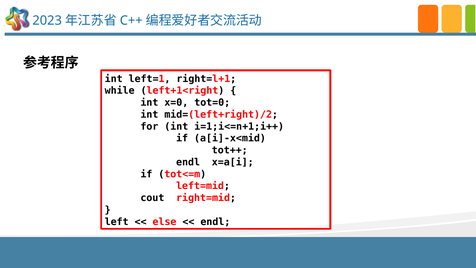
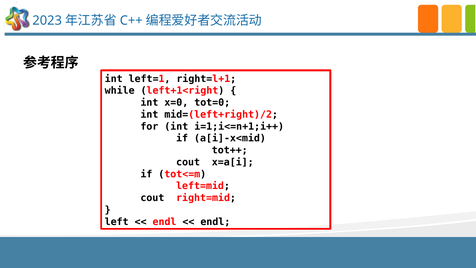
endl at (188, 162): endl -> cout
else at (165, 222): else -> endl
